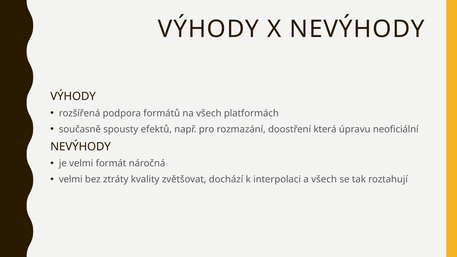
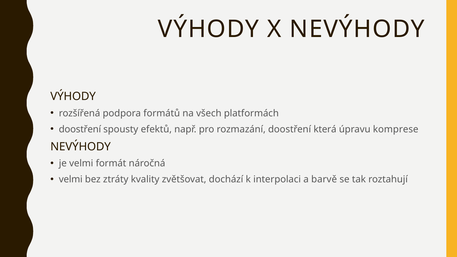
současně at (80, 129): současně -> doostření
neoficiální: neoficiální -> komprese
a všech: všech -> barvě
